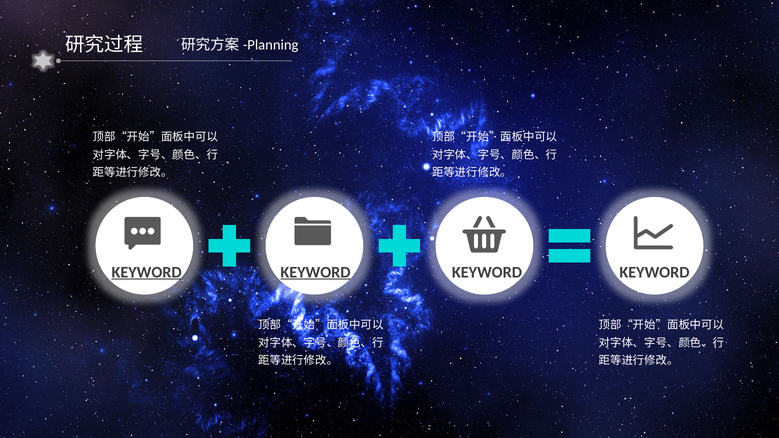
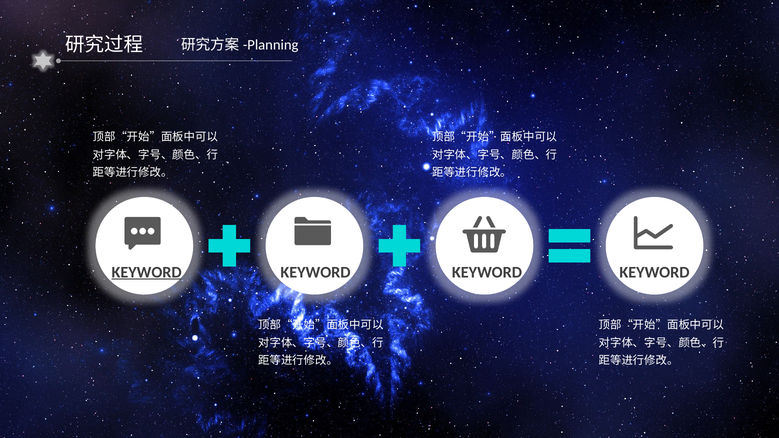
KEYWORD at (315, 272) underline: present -> none
